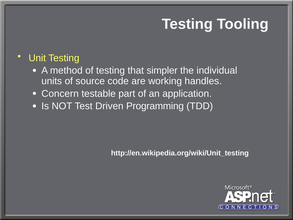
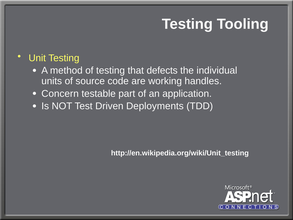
simpler: simpler -> defects
Programming: Programming -> Deployments
